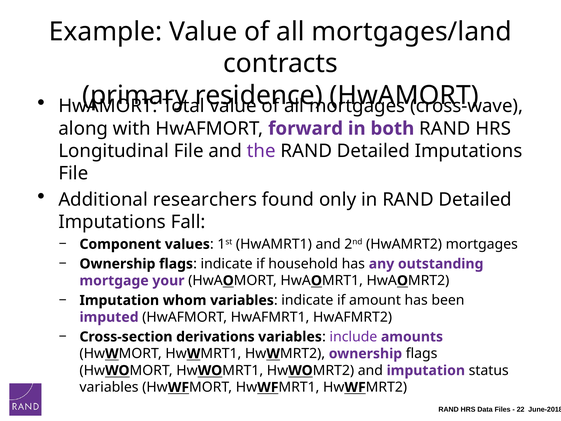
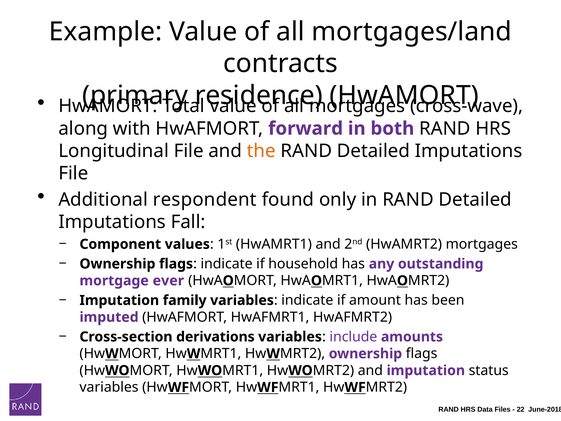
the colour: purple -> orange
researchers: researchers -> respondent
your: your -> ever
whom: whom -> family
